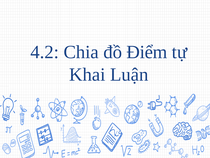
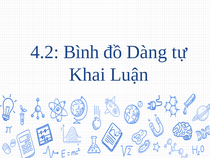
Chia: Chia -> Bình
Điểm: Điểm -> Dàng
